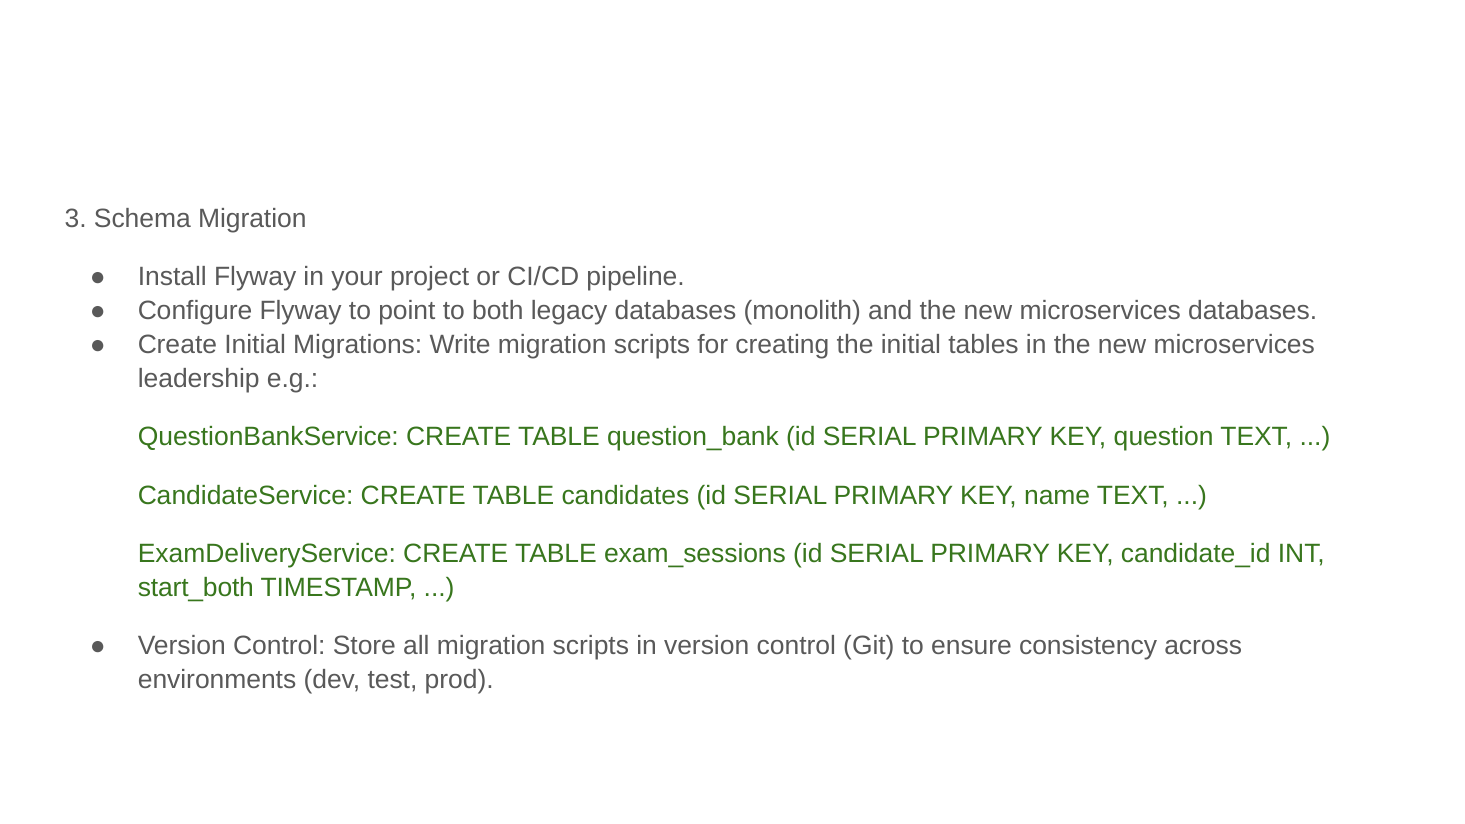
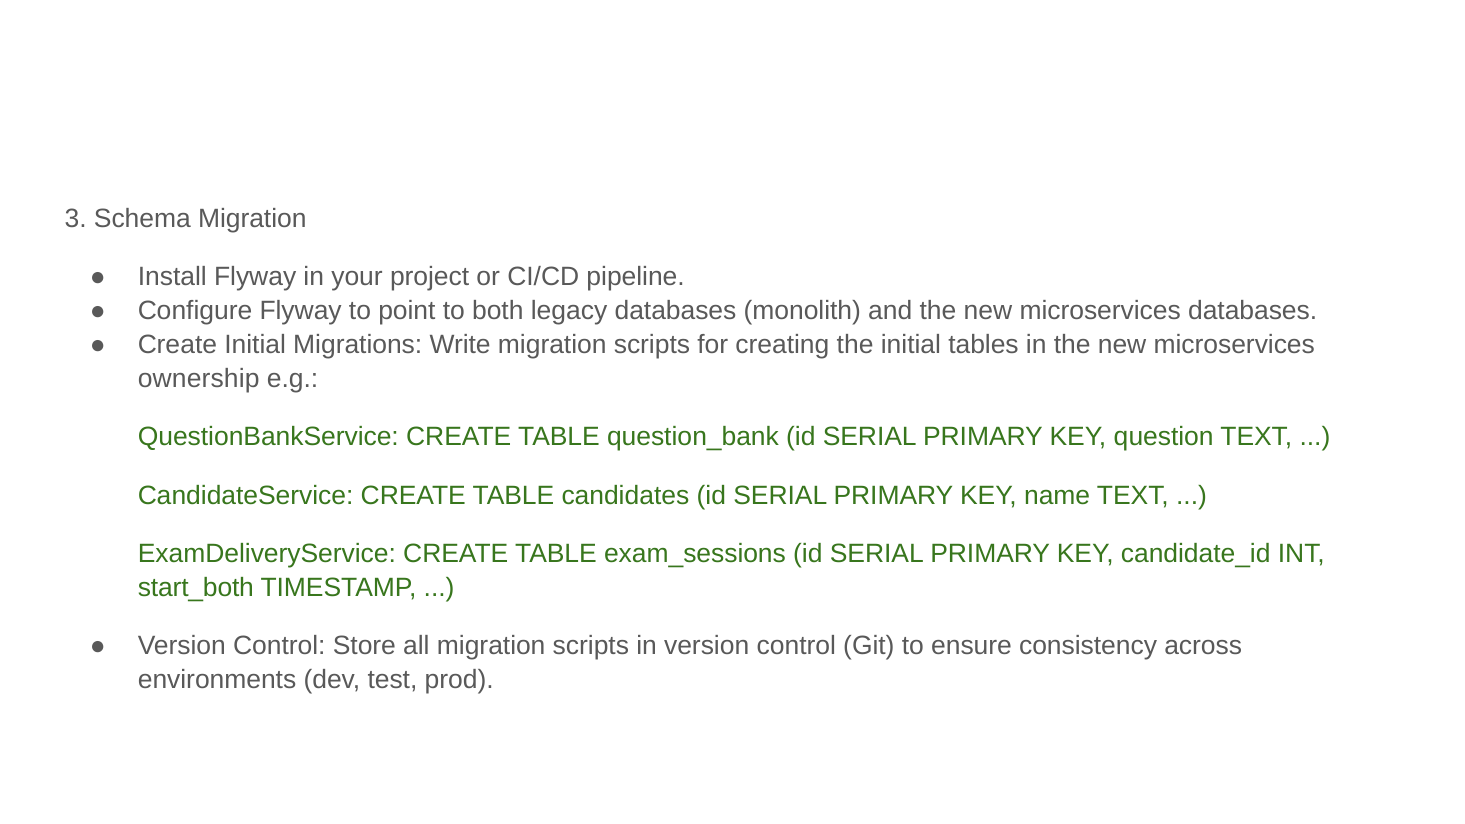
leadership: leadership -> ownership
